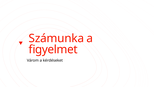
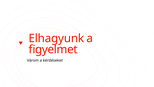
Számunka: Számunka -> Elhagyunk
